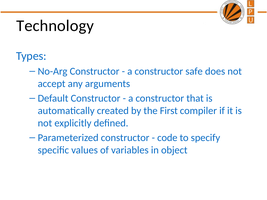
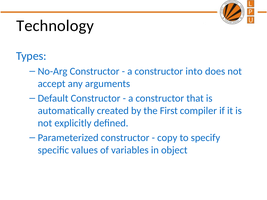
safe: safe -> into
code: code -> copy
